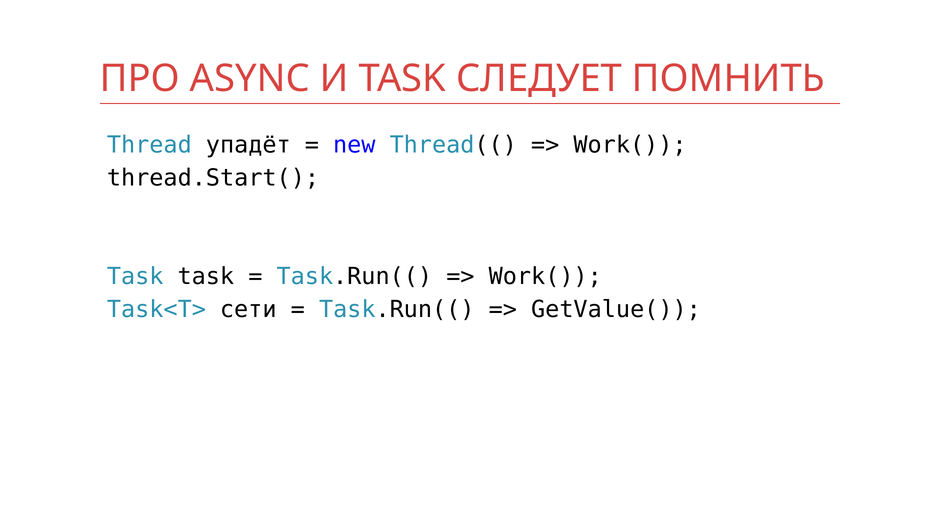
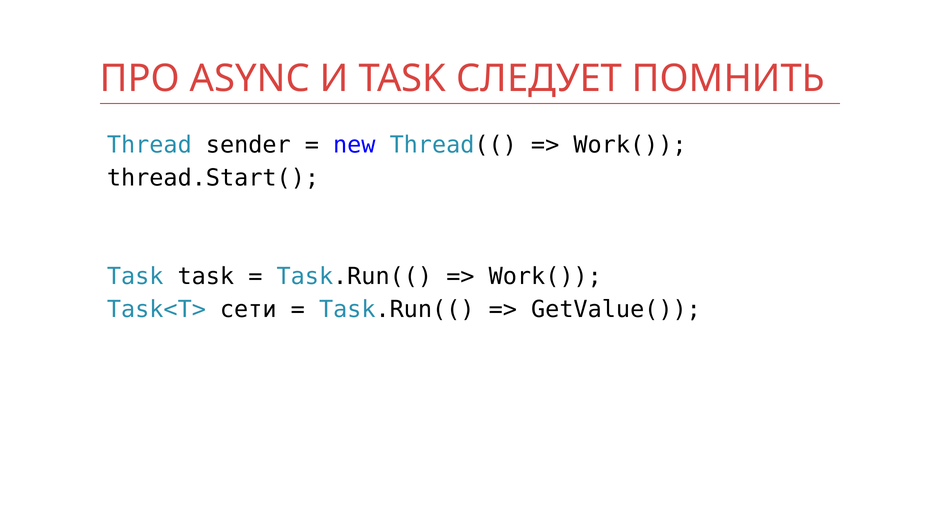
упадёт: упадёт -> sender
